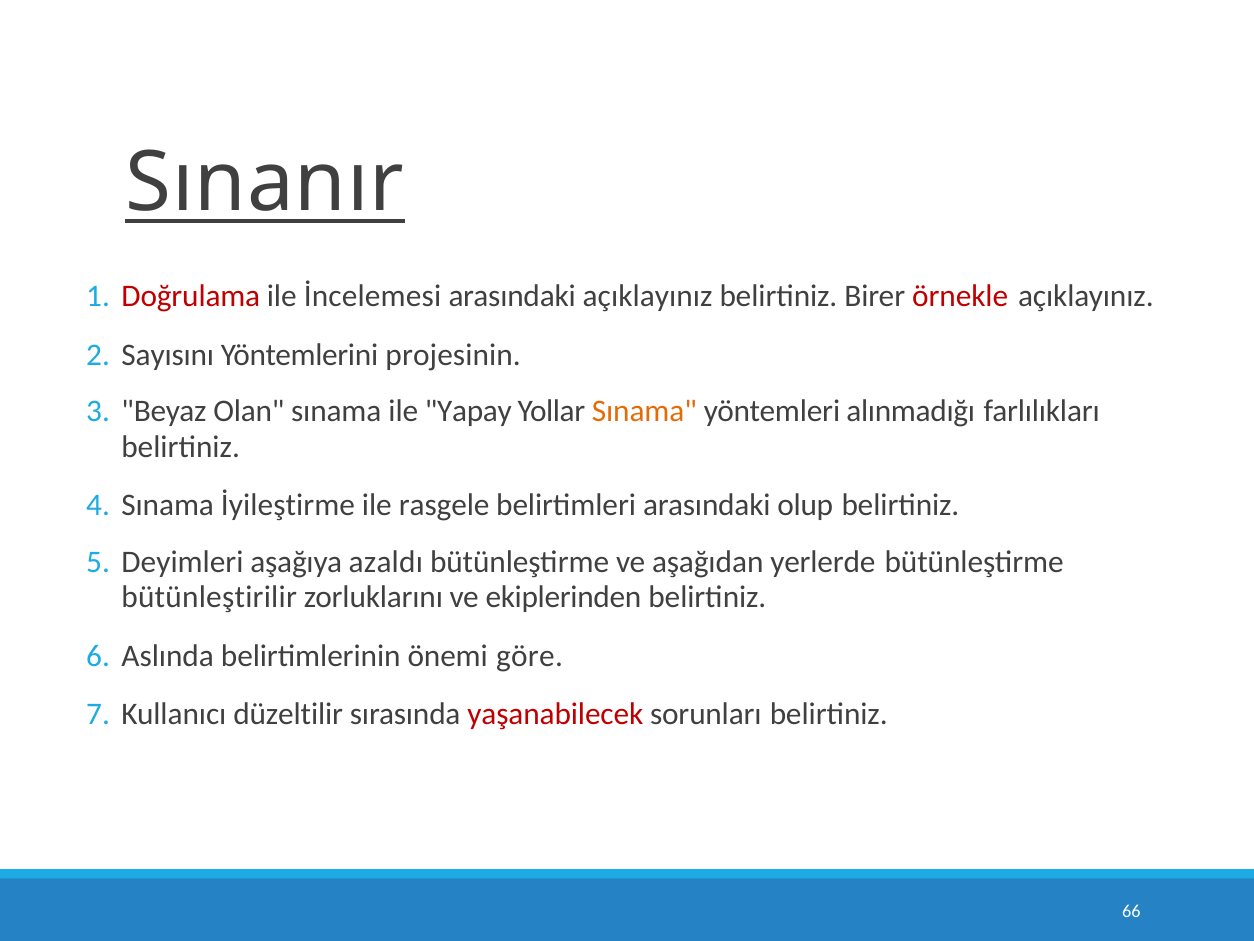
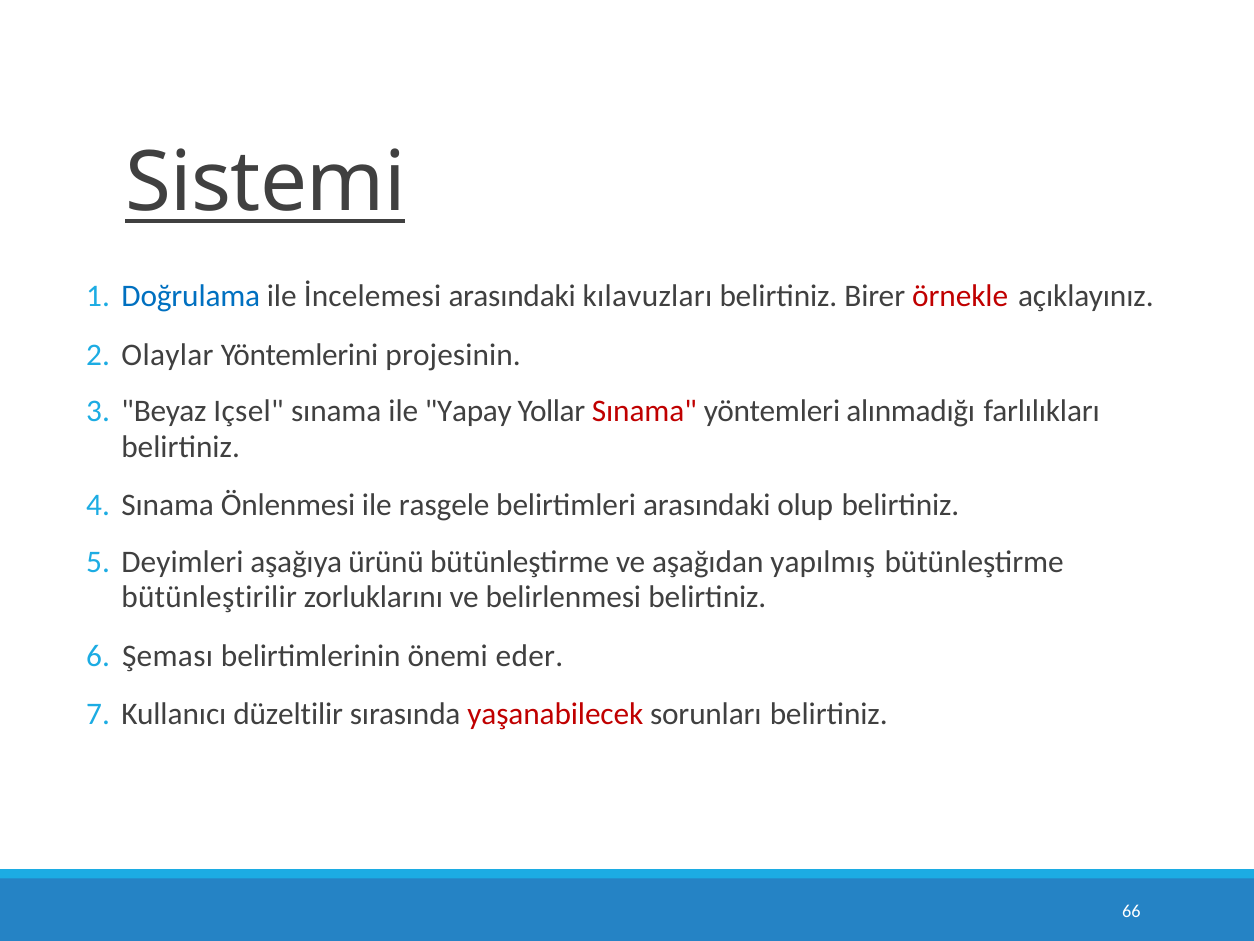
Sınanır: Sınanır -> Sistemi
Doğrulama colour: red -> blue
arasındaki açıklayınız: açıklayınız -> kılavuzları
Sayısını: Sayısını -> Olaylar
Olan: Olan -> Içsel
Sınama at (644, 411) colour: orange -> red
İyileştirme: İyileştirme -> Önlenmesi
azaldı: azaldı -> ürünü
yerlerde: yerlerde -> yapılmış
ekiplerinden: ekiplerinden -> belirlenmesi
Aslında: Aslında -> Şeması
göre: göre -> eder
